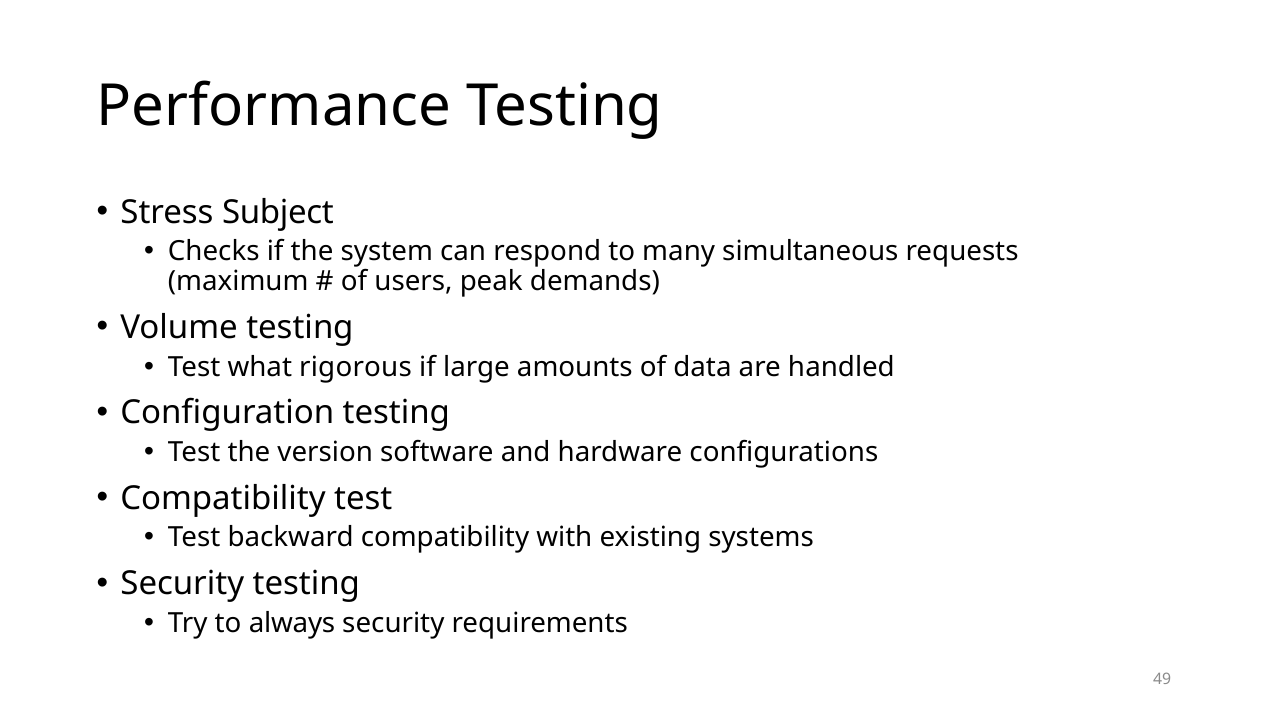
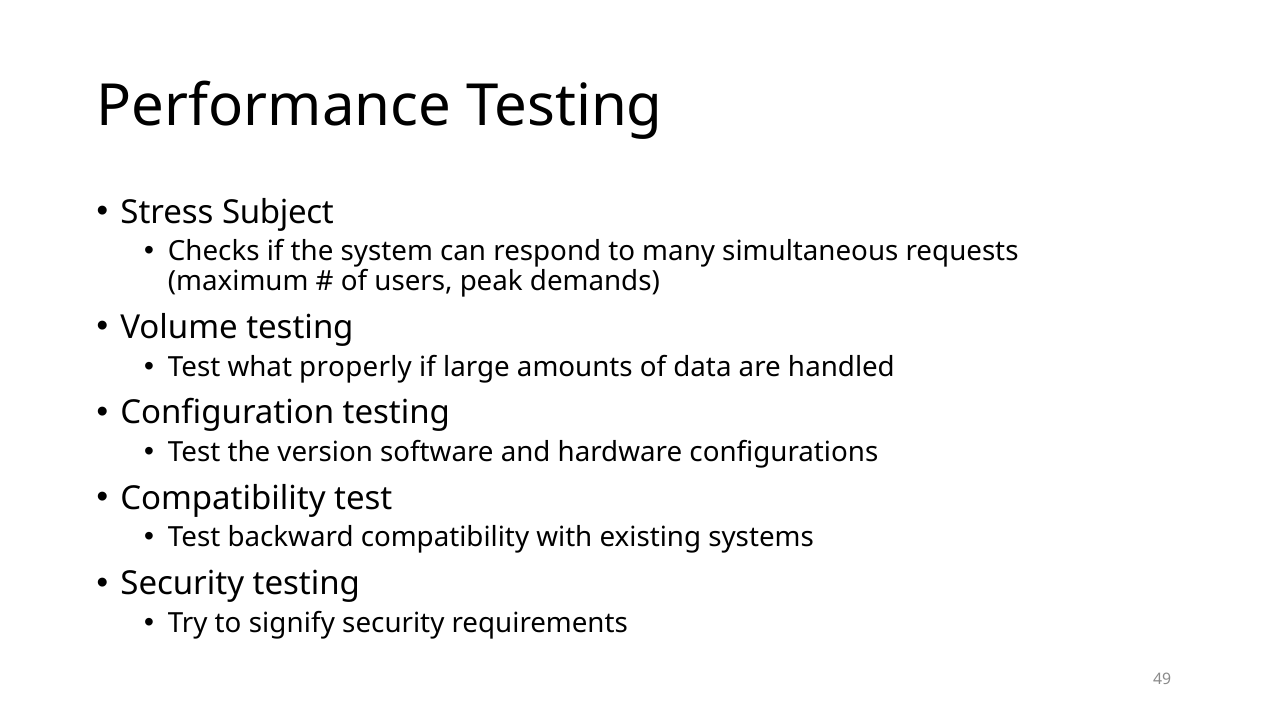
rigorous: rigorous -> properly
always: always -> signify
